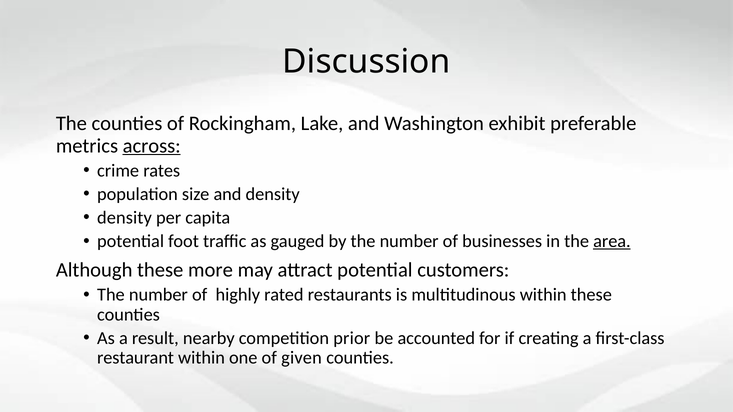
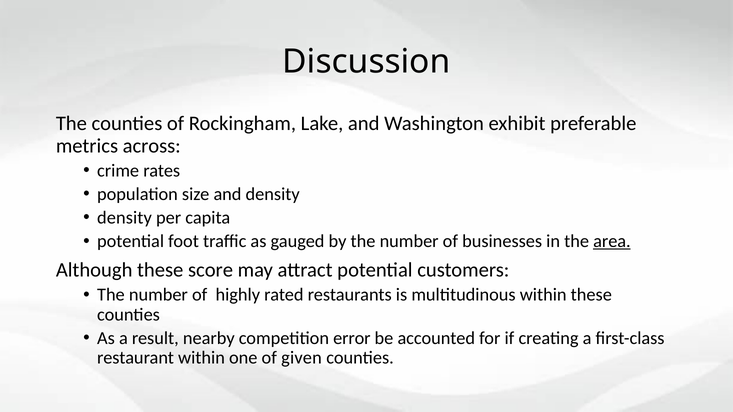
across underline: present -> none
more: more -> score
prior: prior -> error
